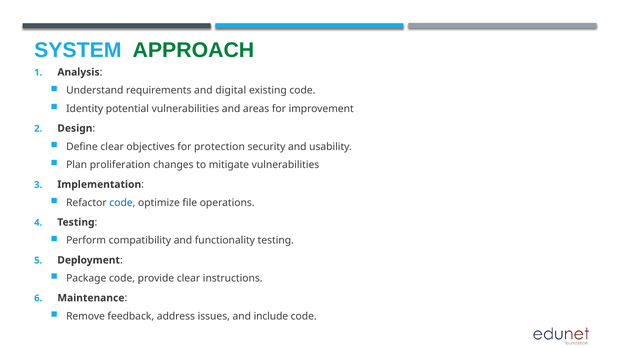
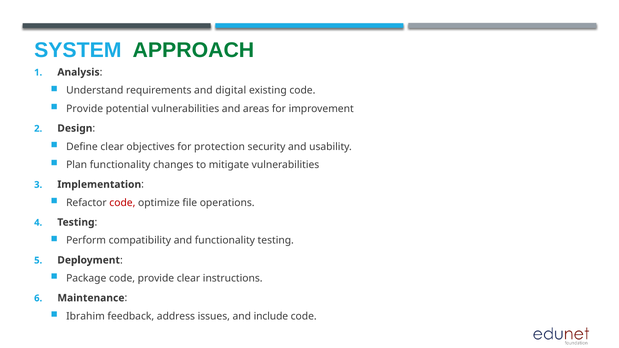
Identity at (85, 109): Identity -> Provide
Plan proliferation: proliferation -> functionality
code at (122, 203) colour: blue -> red
Remove: Remove -> Ibrahim
